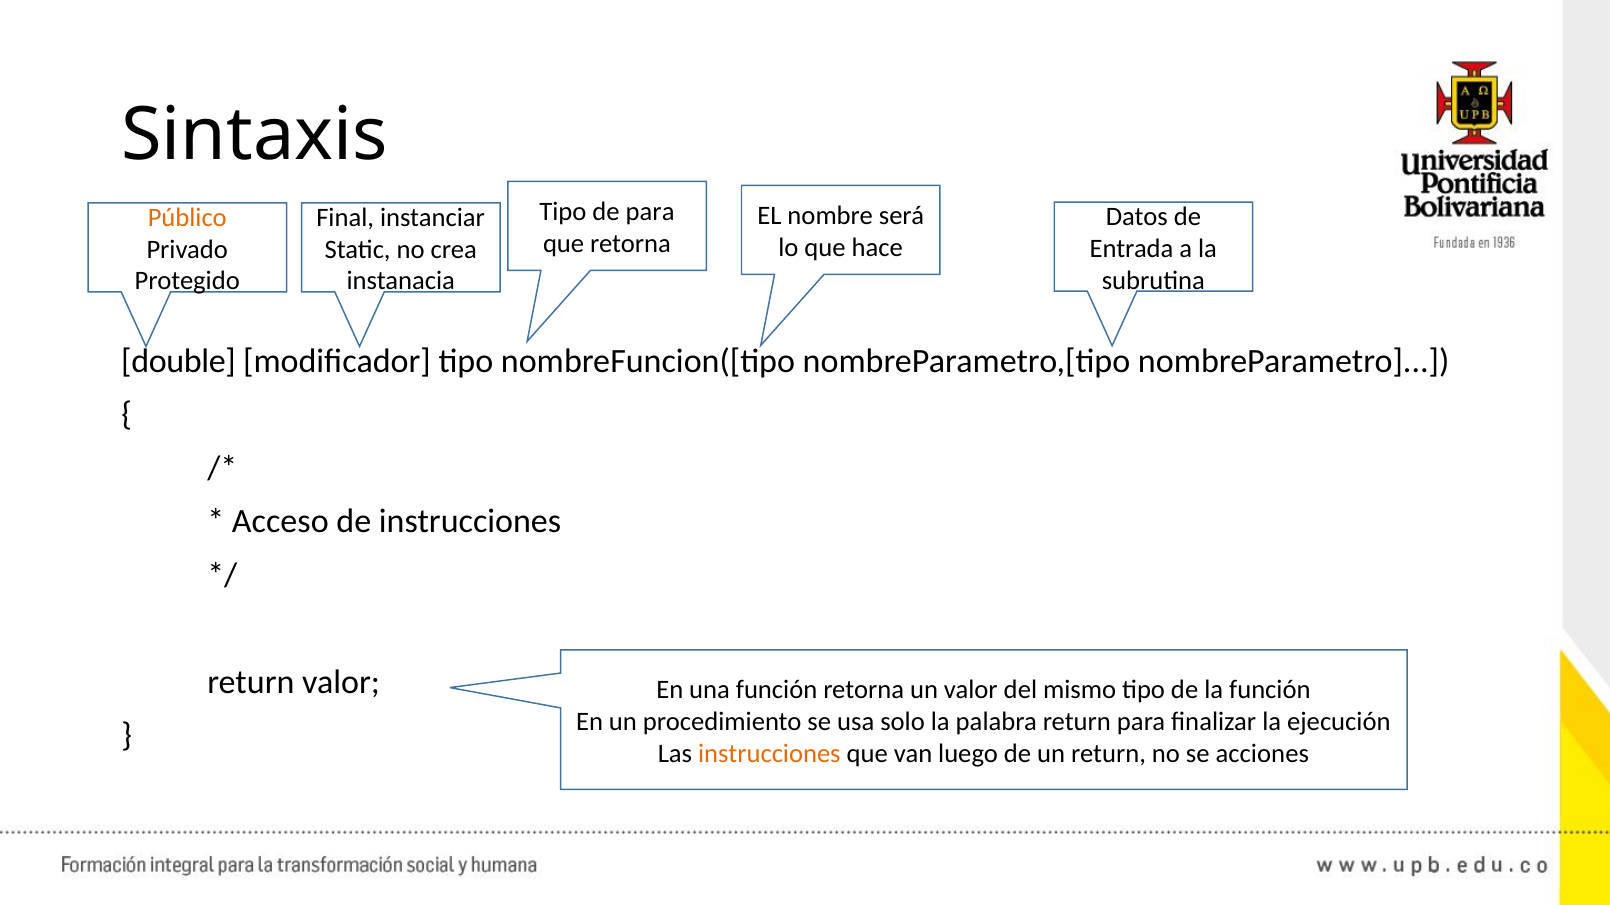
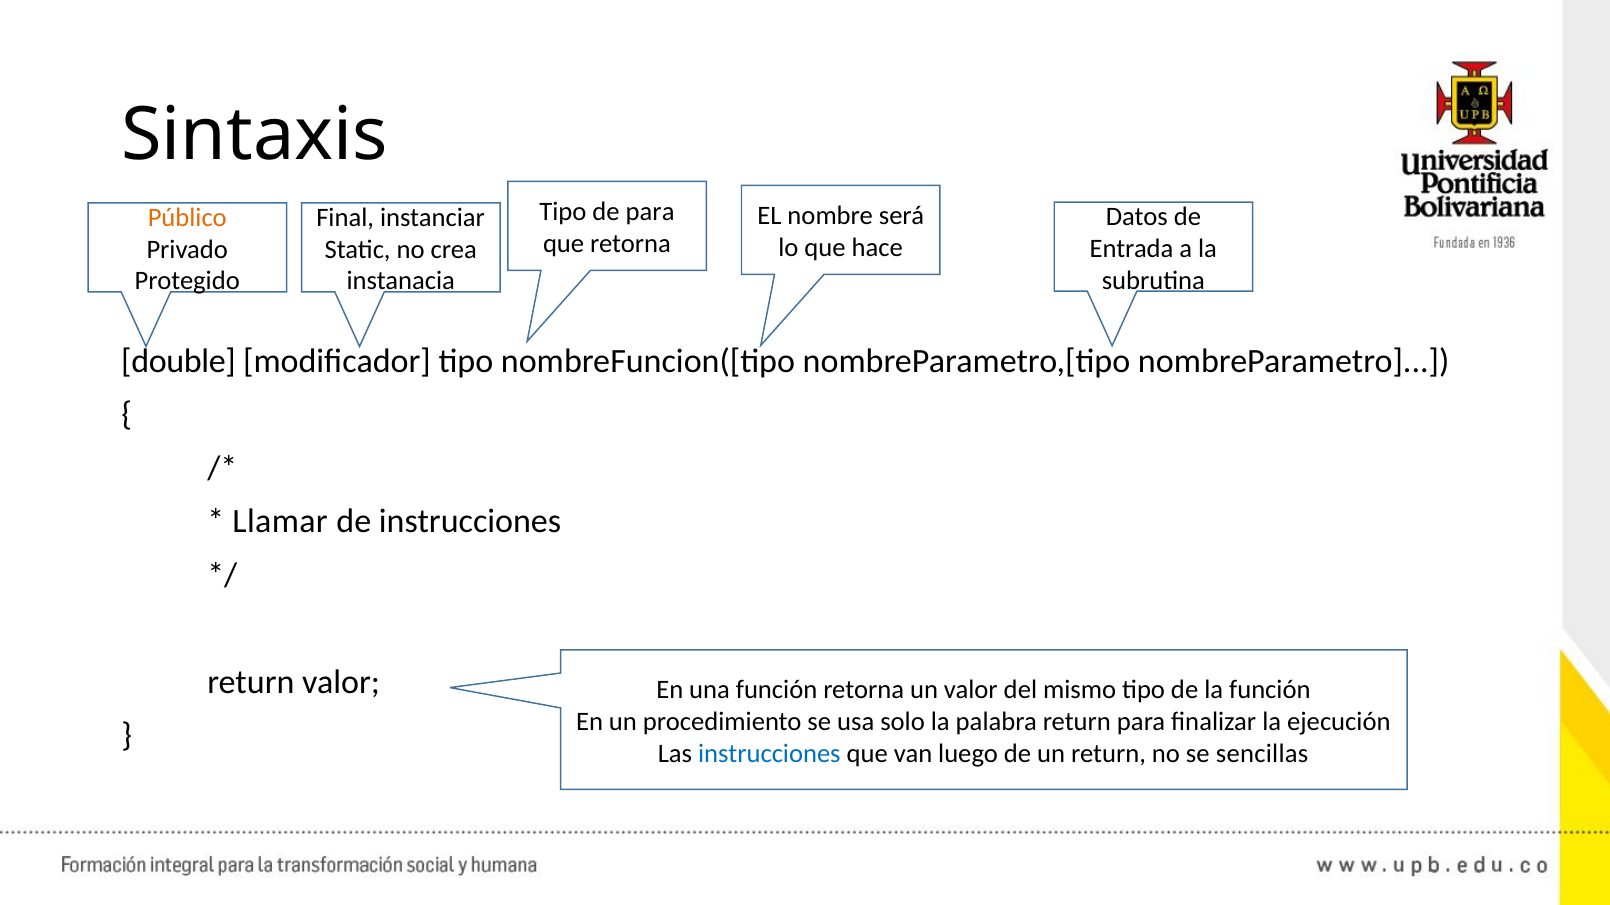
Acceso: Acceso -> Llamar
instrucciones at (769, 754) colour: orange -> blue
acciones: acciones -> sencillas
